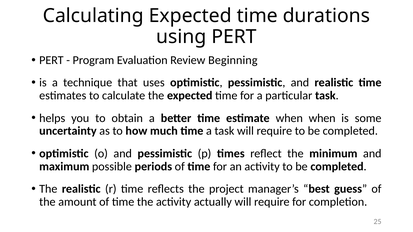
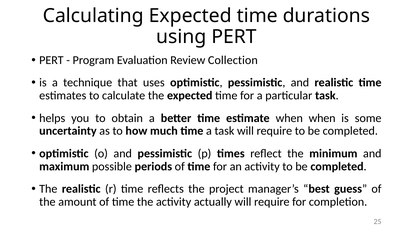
Beginning: Beginning -> Collection
